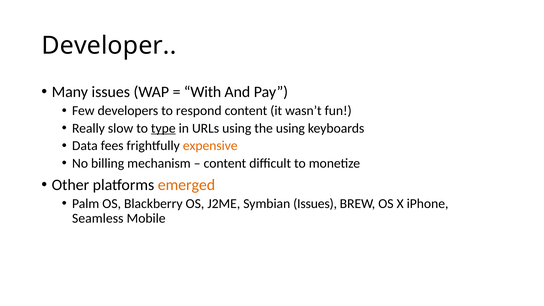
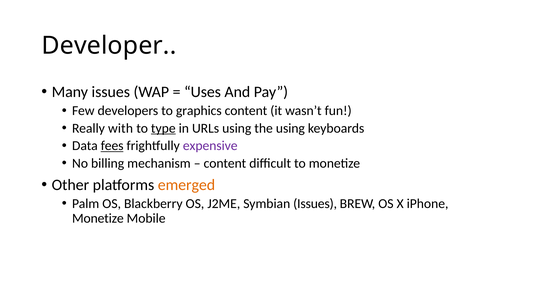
With: With -> Uses
respond: respond -> graphics
slow: slow -> with
fees underline: none -> present
expensive colour: orange -> purple
Seamless at (98, 218): Seamless -> Monetize
